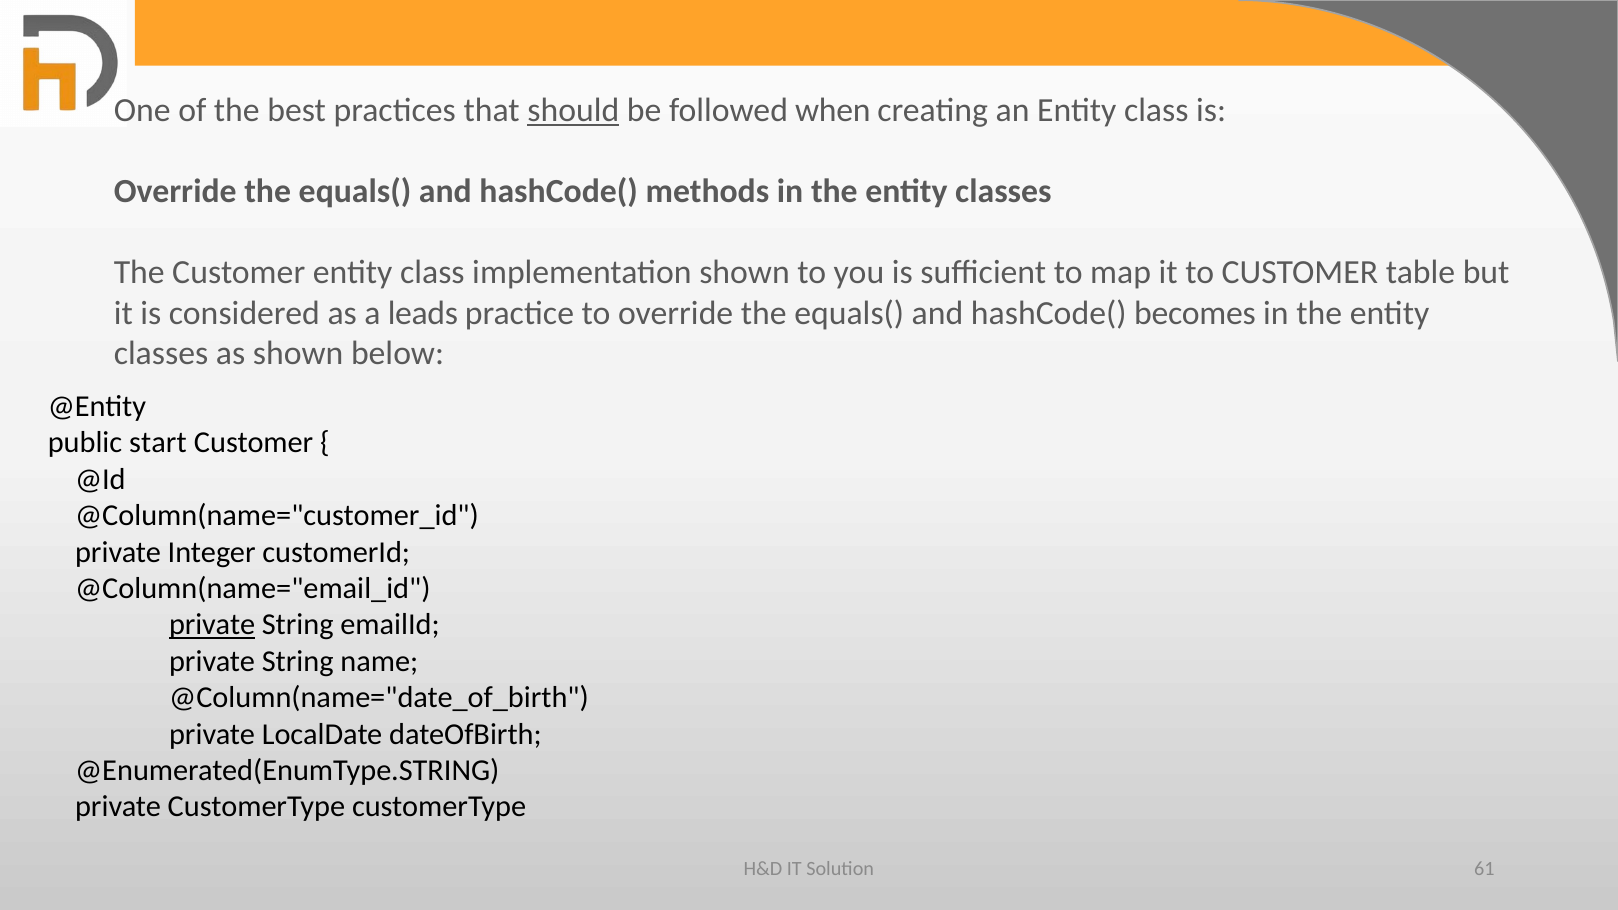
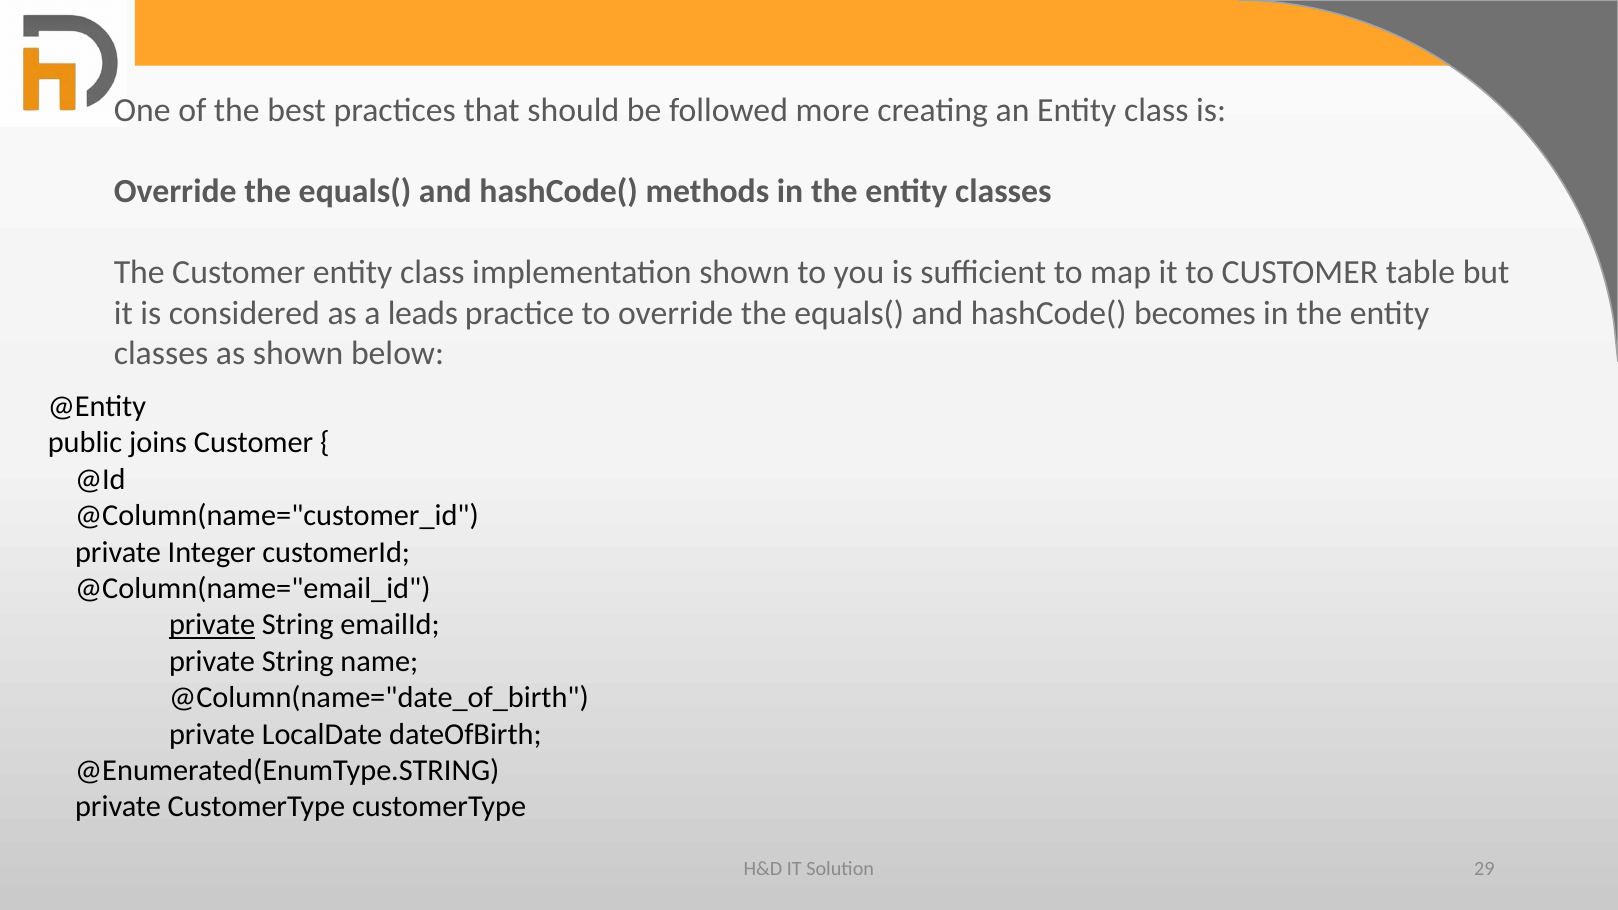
should underline: present -> none
when: when -> more
start: start -> joins
61: 61 -> 29
